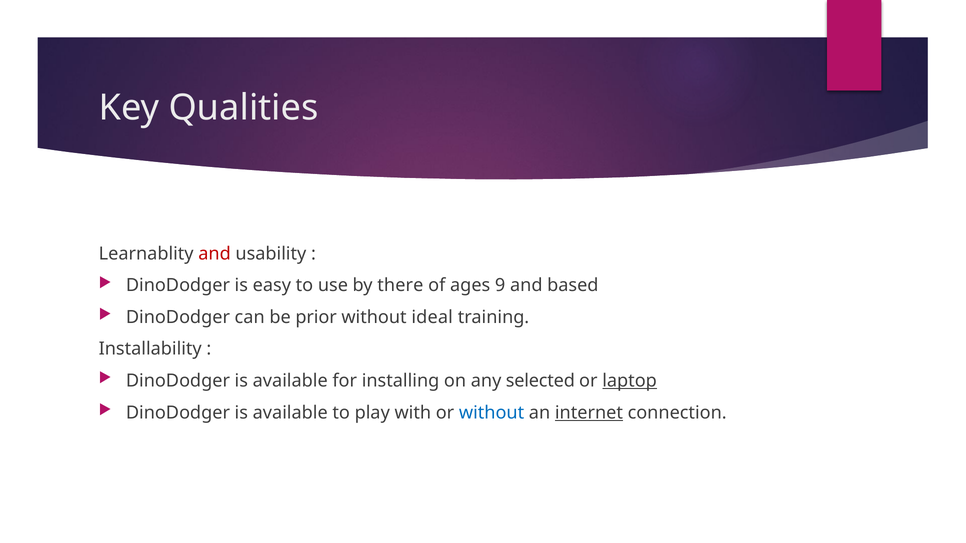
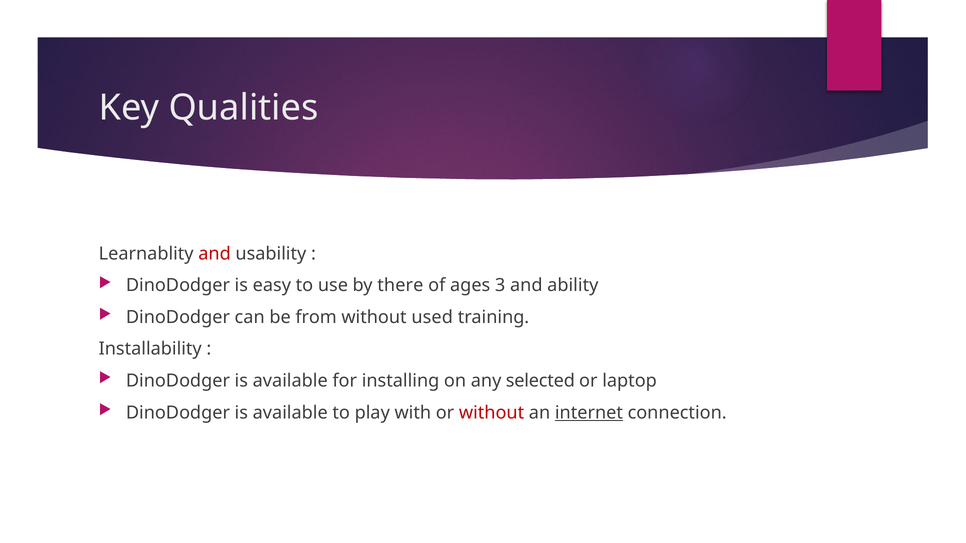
9: 9 -> 3
based: based -> ability
prior: prior -> from
ideal: ideal -> used
laptop underline: present -> none
without at (492, 413) colour: blue -> red
